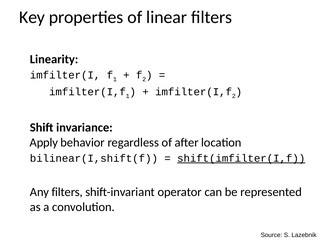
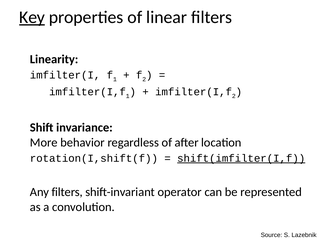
Key underline: none -> present
Apply: Apply -> More
bilinear(I,shift(f: bilinear(I,shift(f -> rotation(I,shift(f
